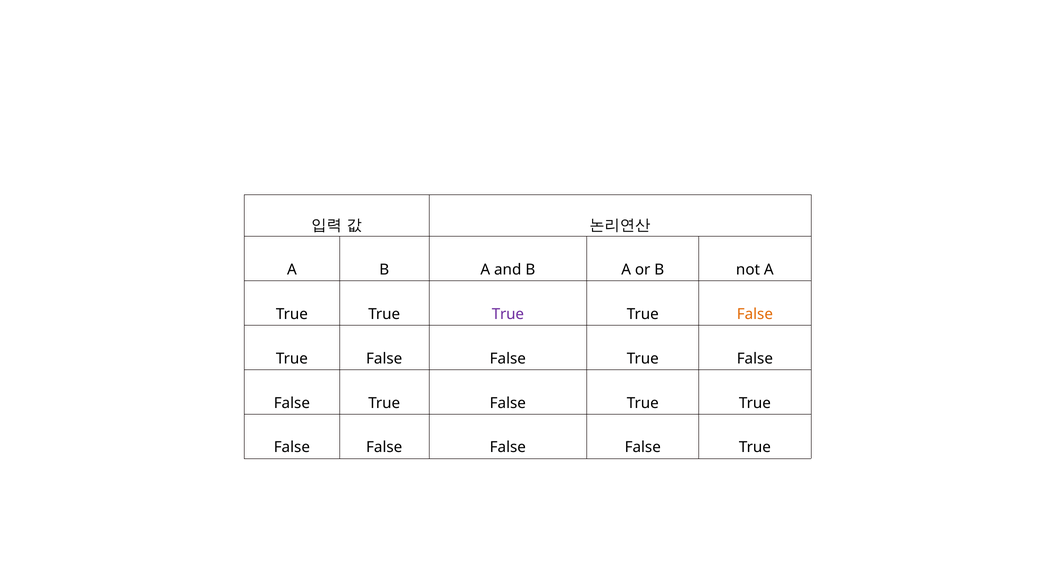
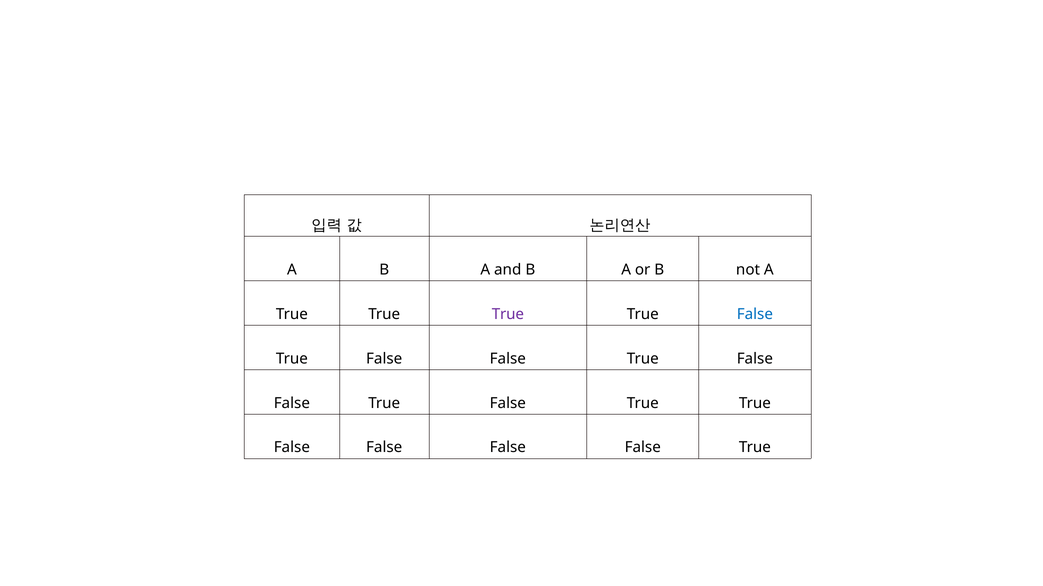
False at (755, 314) colour: orange -> blue
